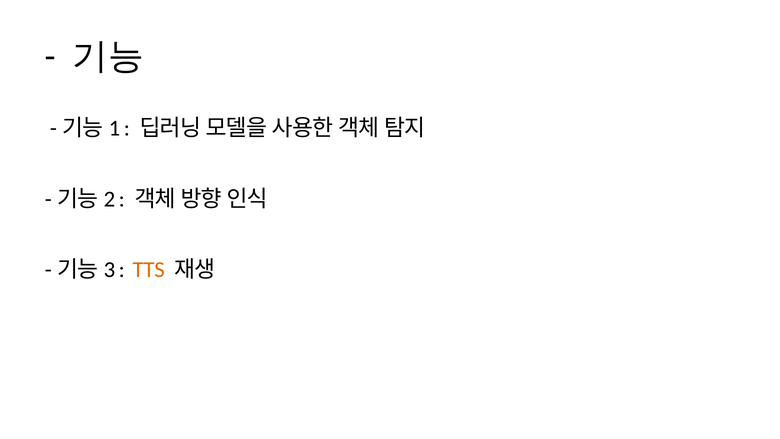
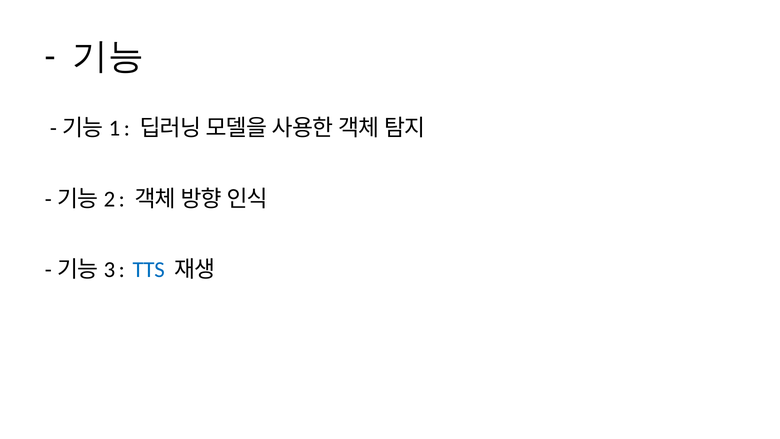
TTS colour: orange -> blue
